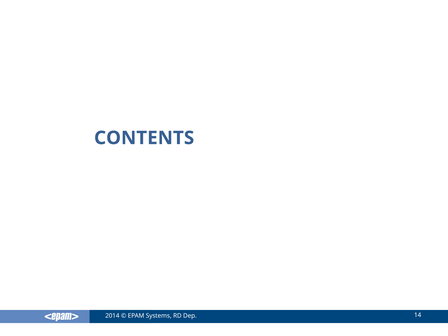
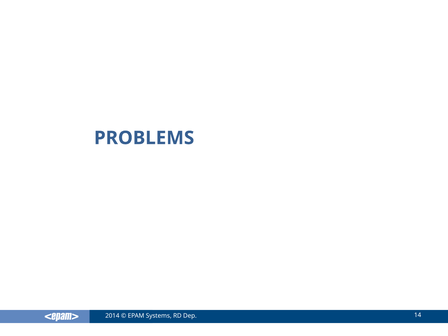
CONTENTS: CONTENTS -> PROBLEMS
